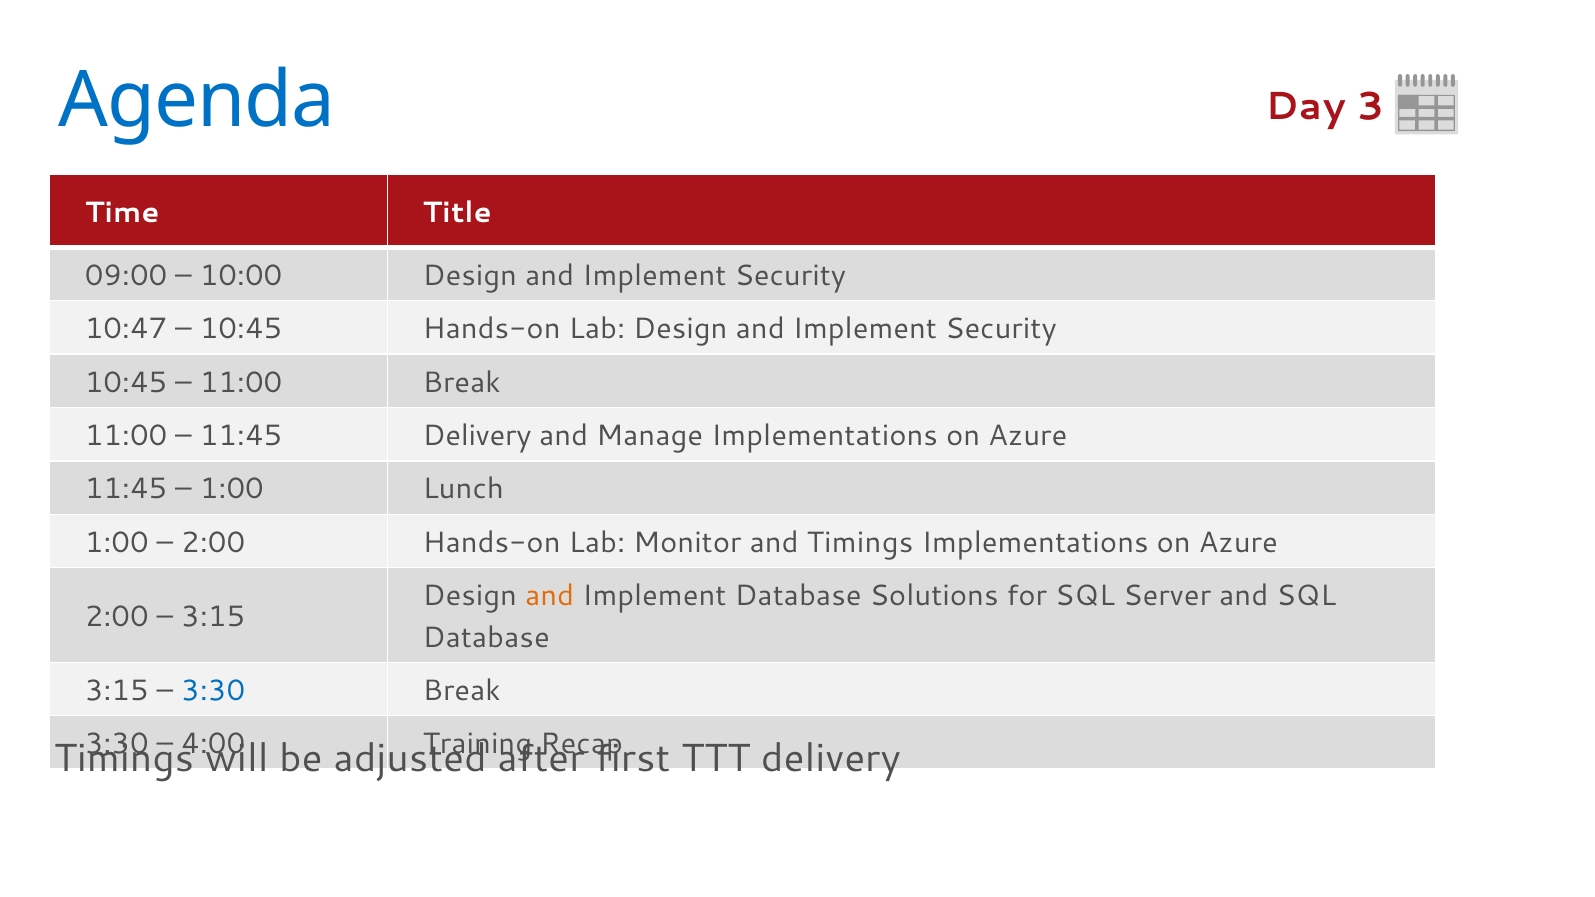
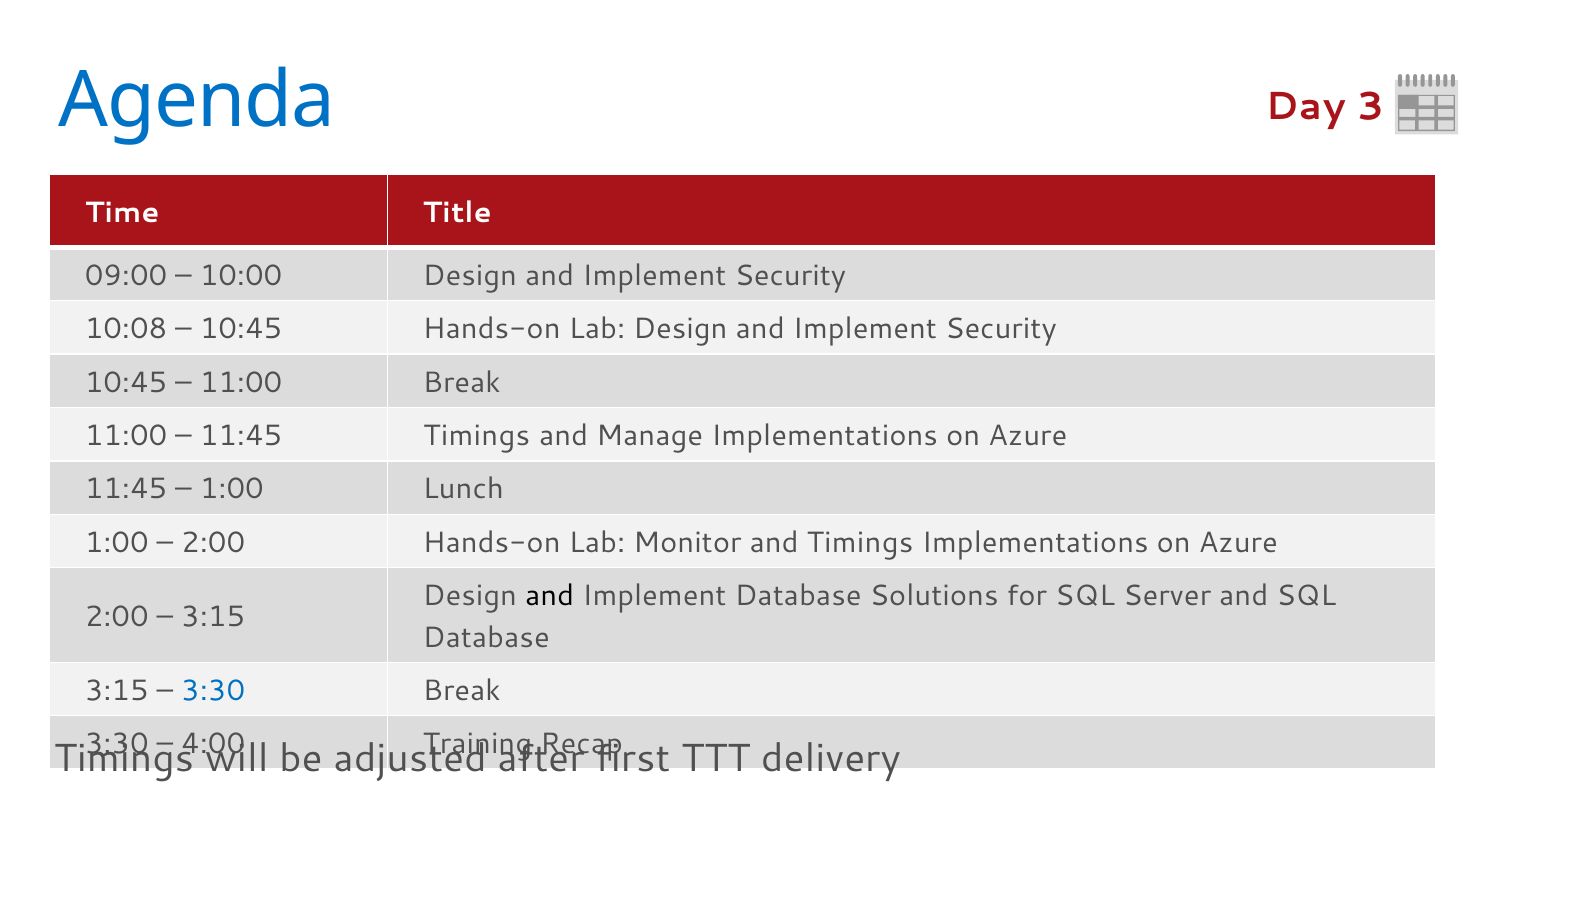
10:47: 10:47 -> 10:08
11:45 Delivery: Delivery -> Timings
and at (550, 596) colour: orange -> black
